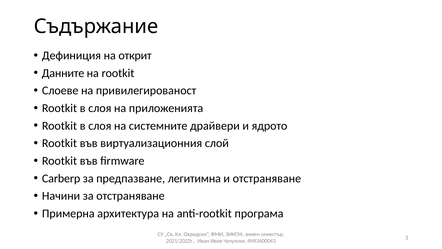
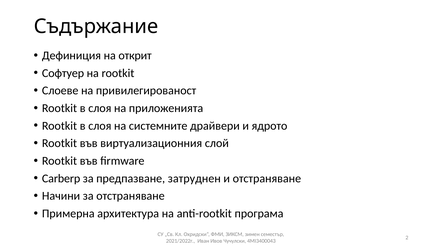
Данните: Данните -> Софтуер
легитимна: легитимна -> затруднен
